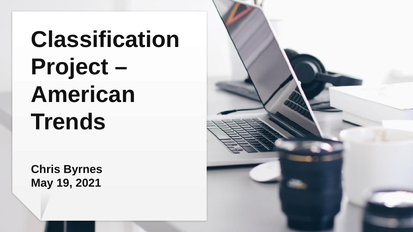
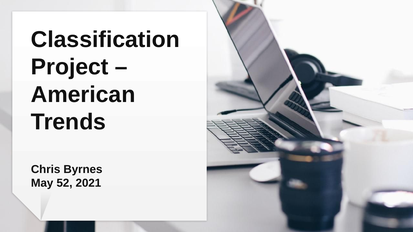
19: 19 -> 52
